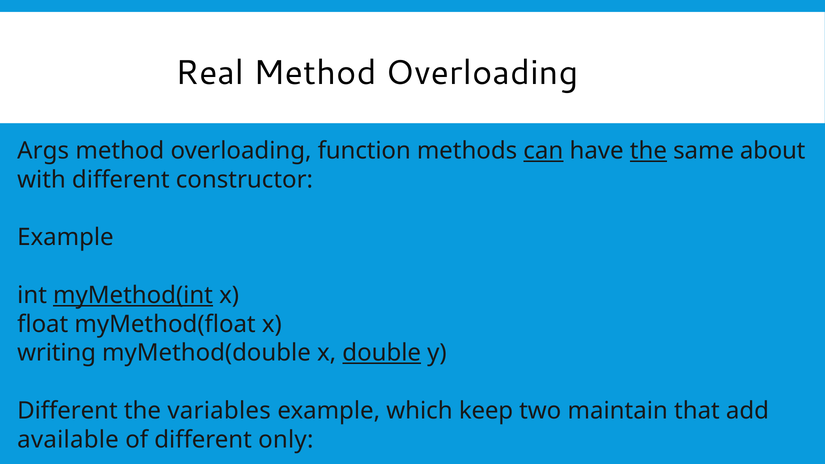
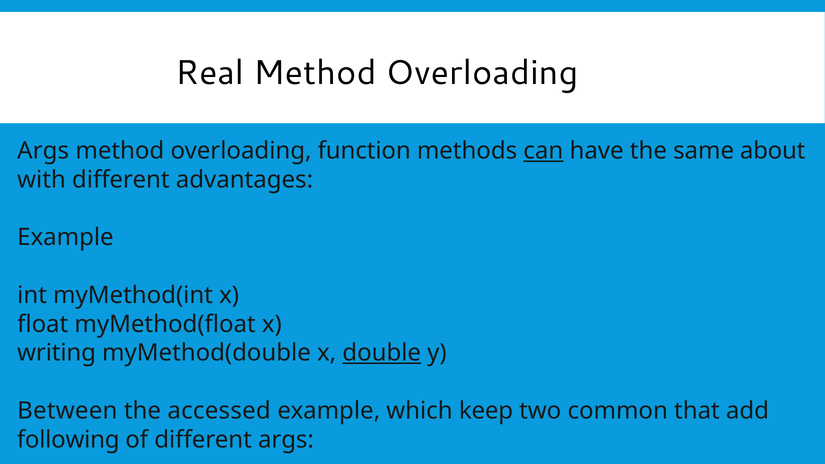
the at (648, 151) underline: present -> none
constructor: constructor -> advantages
myMethod(int underline: present -> none
Different at (67, 411): Different -> Between
variables: variables -> accessed
maintain: maintain -> common
available: available -> following
different only: only -> args
